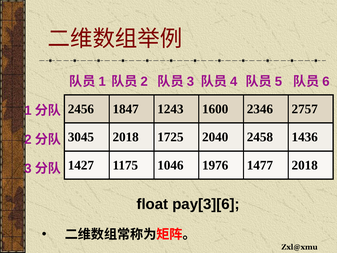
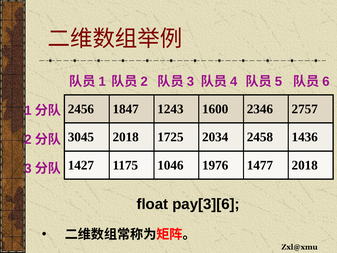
2040: 2040 -> 2034
